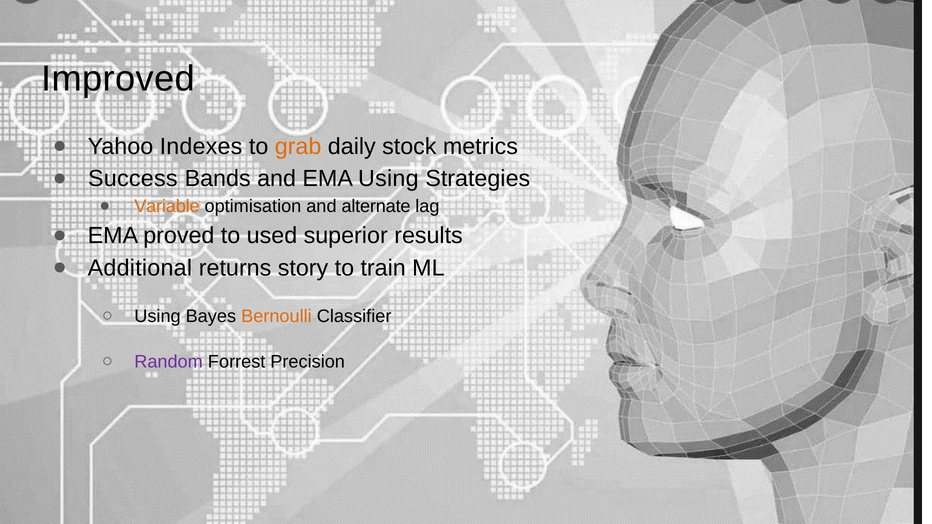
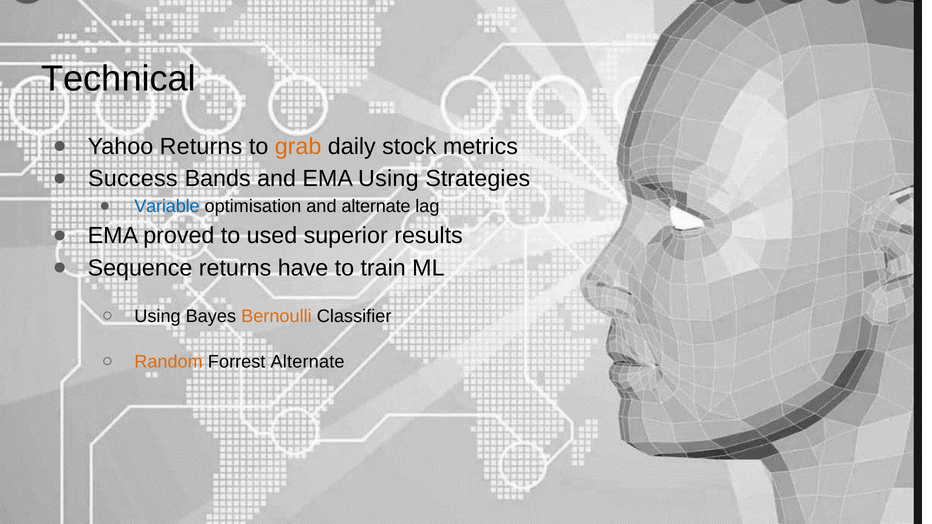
Improved: Improved -> Technical
Yahoo Indexes: Indexes -> Returns
Variable colour: orange -> blue
Additional: Additional -> Sequence
story: story -> have
Random colour: purple -> orange
Forrest Precision: Precision -> Alternate
